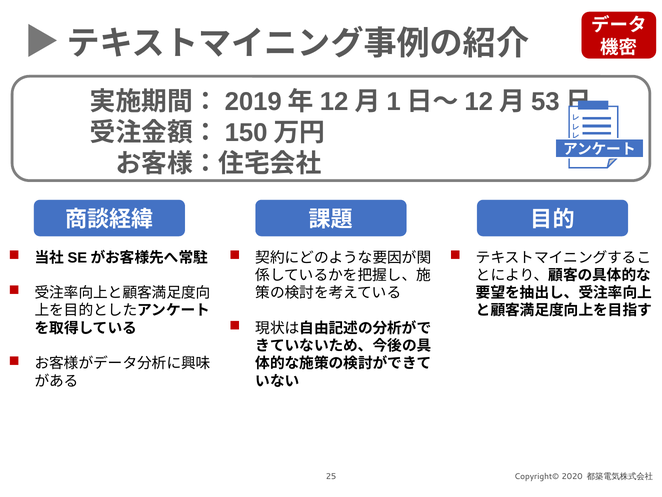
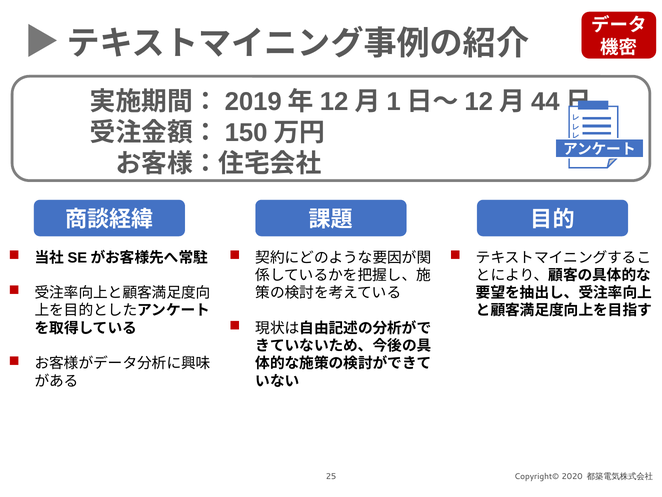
53: 53 -> 44
